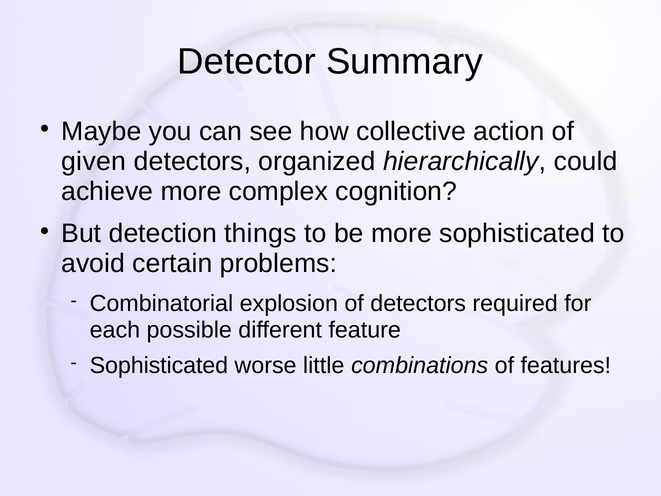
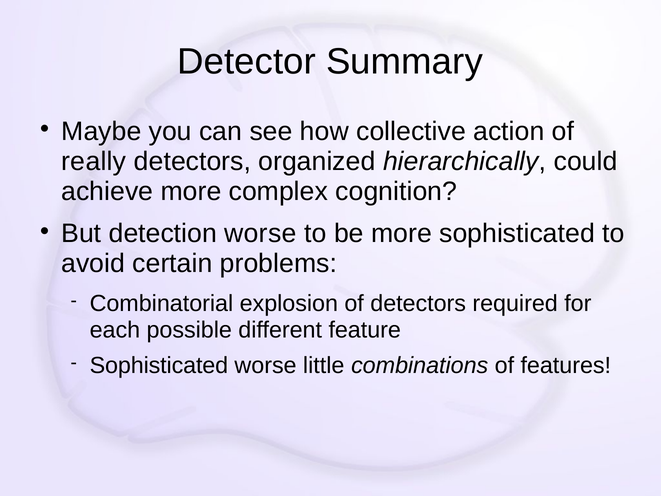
given: given -> really
detection things: things -> worse
